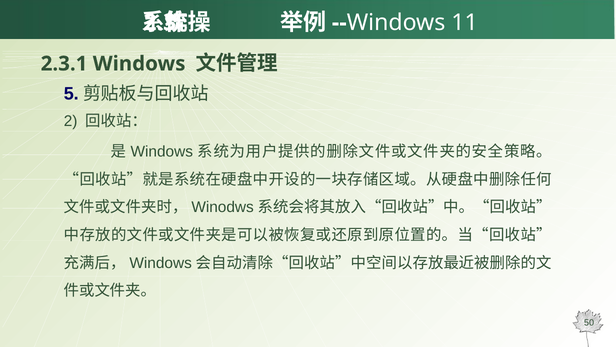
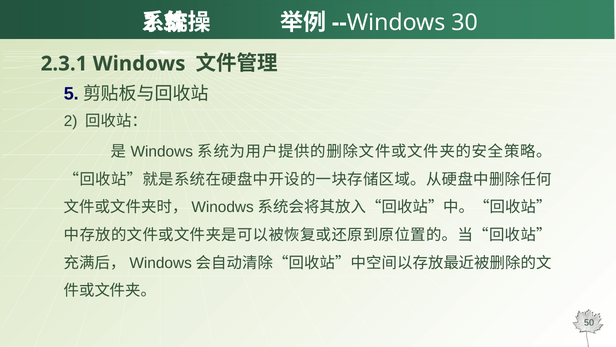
11: 11 -> 30
